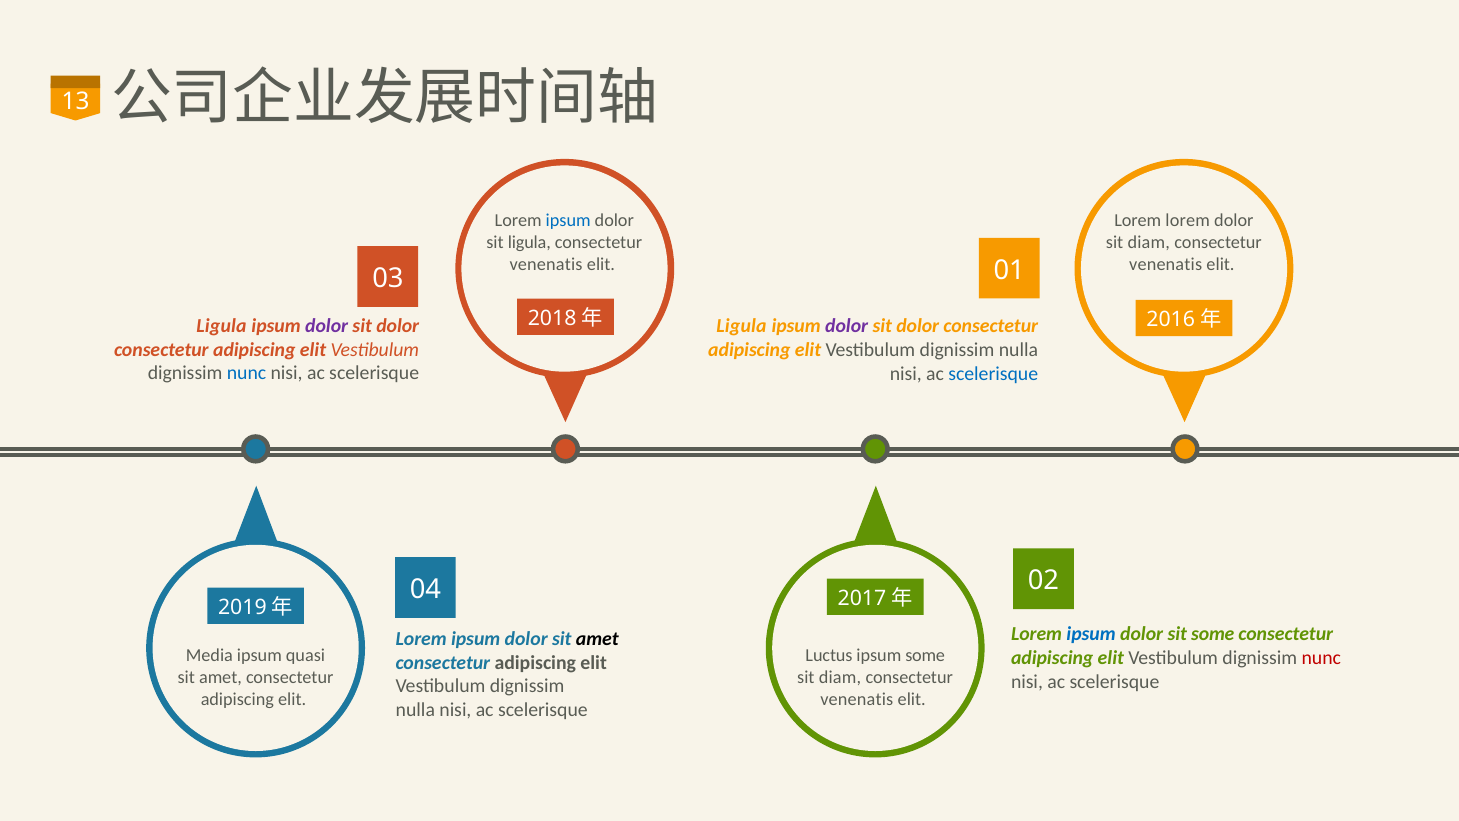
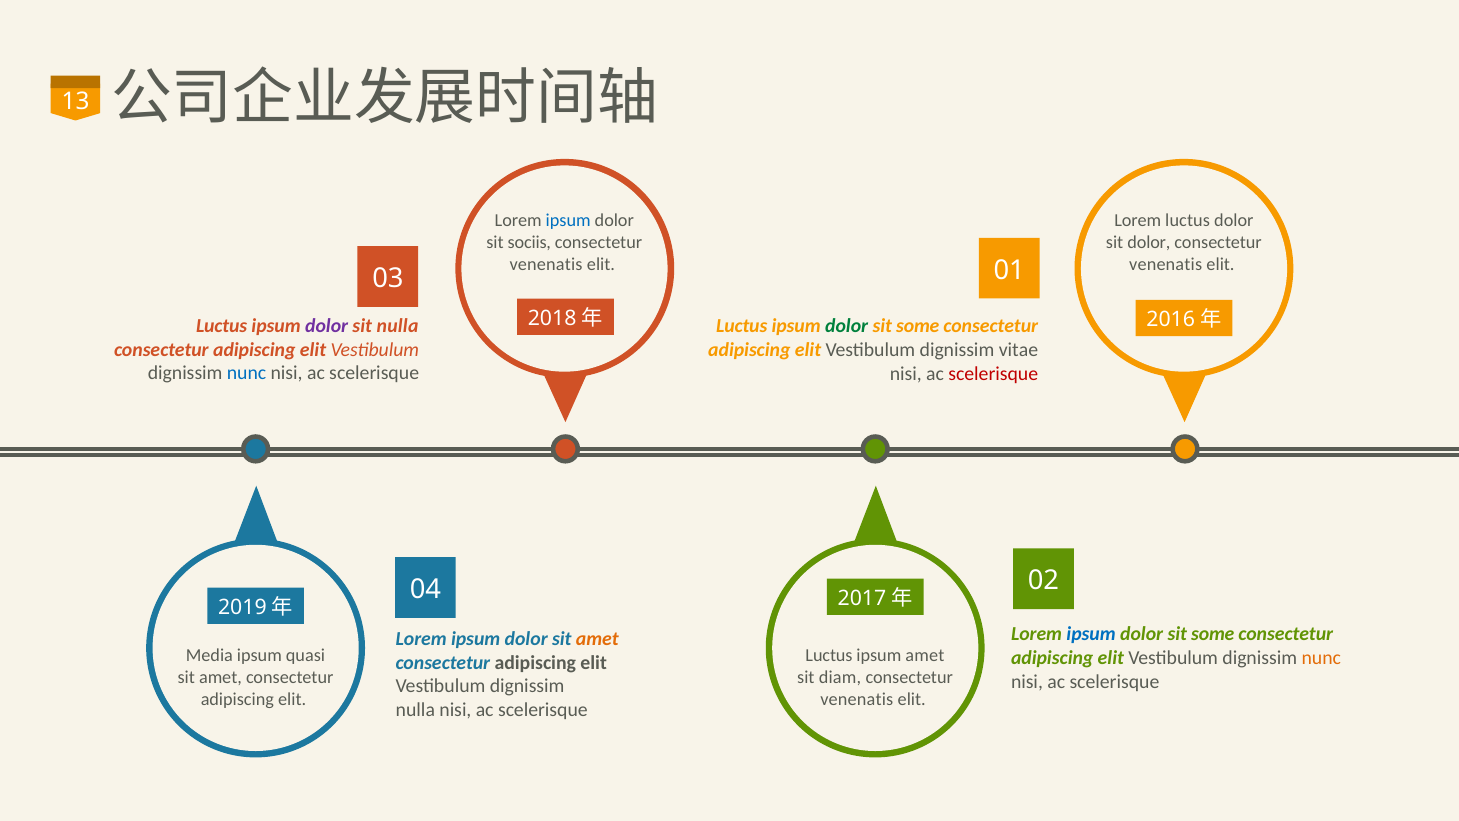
Lorem lorem: lorem -> luctus
sit ligula: ligula -> sociis
diam at (1149, 243): diam -> dolor
Ligula at (221, 326): Ligula -> Luctus
dolor at (398, 326): dolor -> nulla
Ligula at (742, 326): Ligula -> Luctus
dolor at (847, 326) colour: purple -> green
dolor at (918, 326): dolor -> some
nulla at (1018, 350): nulla -> vitae
scelerisque at (993, 373) colour: blue -> red
amet at (597, 639) colour: black -> orange
ipsum some: some -> amet
nunc at (1321, 658) colour: red -> orange
